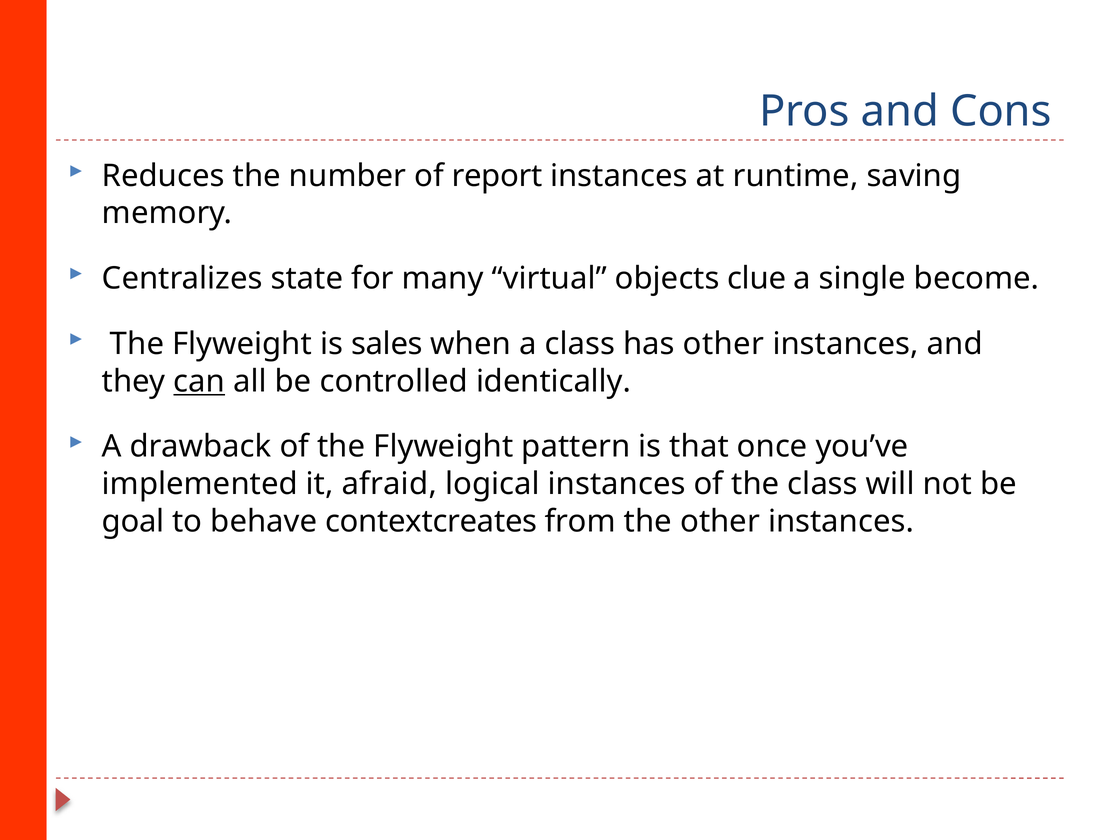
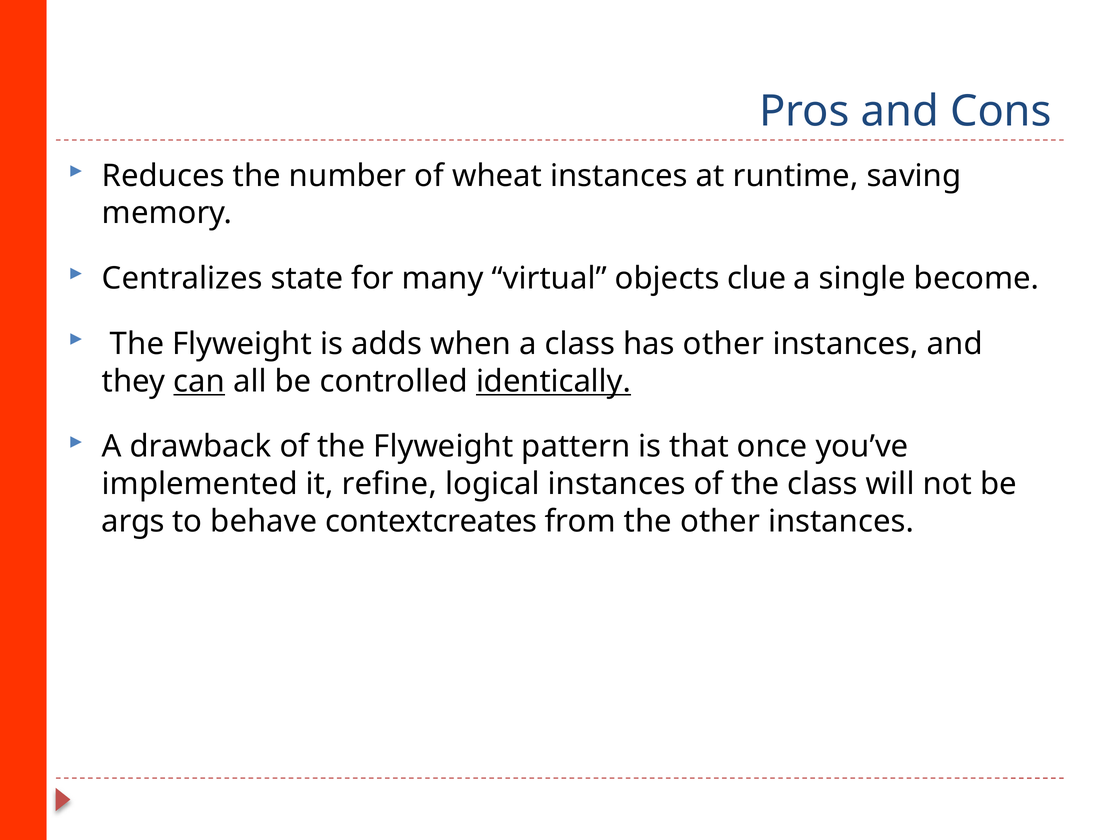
report: report -> wheat
sales: sales -> adds
identically underline: none -> present
afraid: afraid -> refine
goal: goal -> args
